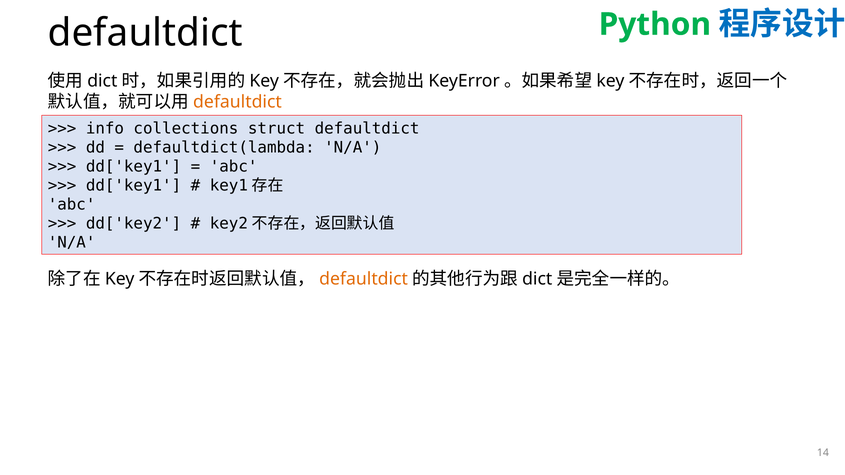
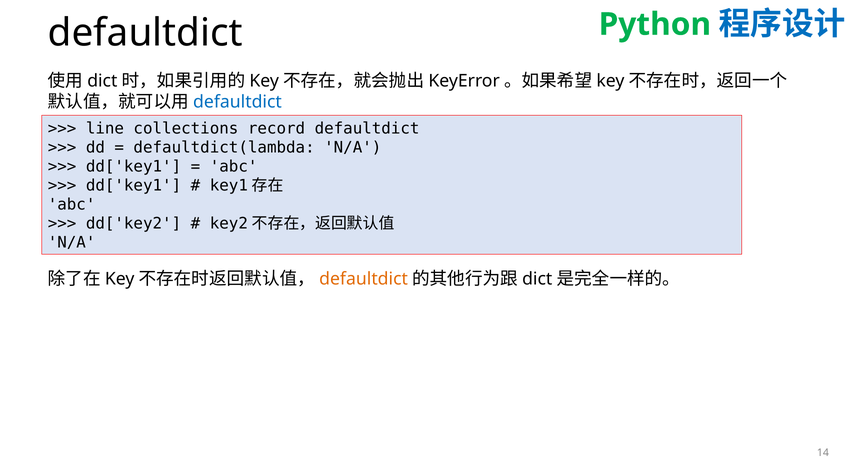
defaultdict at (237, 102) colour: orange -> blue
info: info -> line
struct: struct -> record
